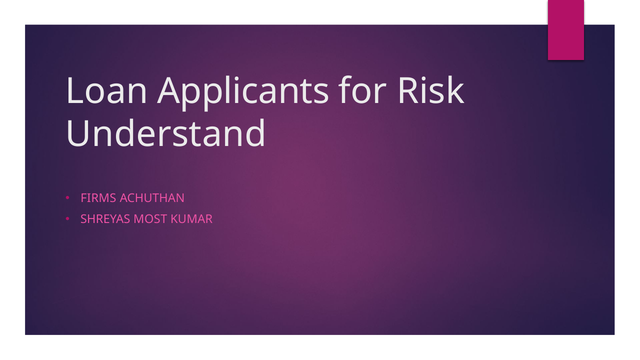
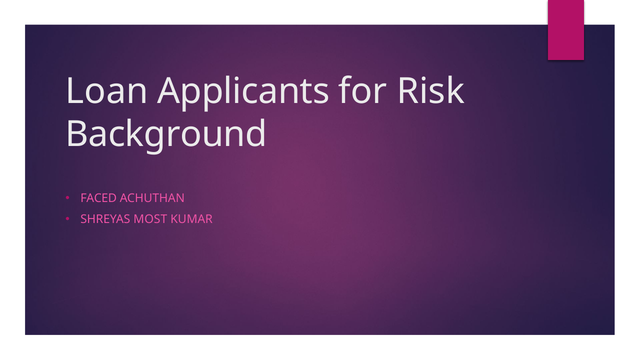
Understand: Understand -> Background
FIRMS: FIRMS -> FACED
